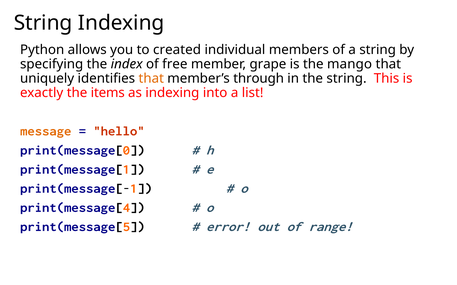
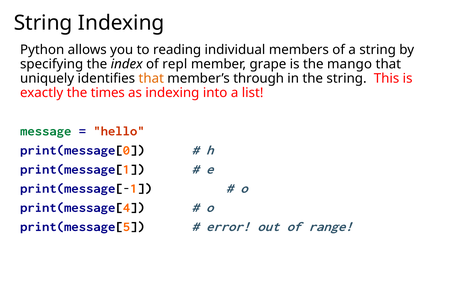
created: created -> reading
free: free -> repl
items: items -> times
message colour: orange -> green
